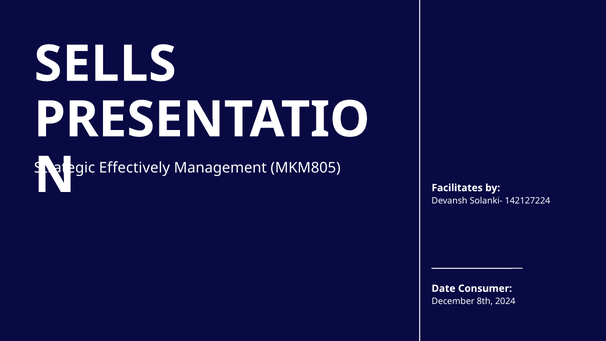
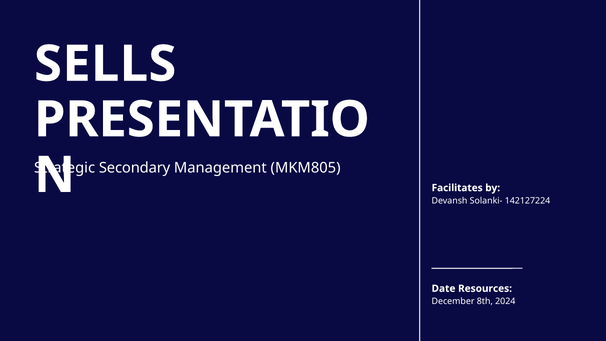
Effectively: Effectively -> Secondary
Consumer: Consumer -> Resources
